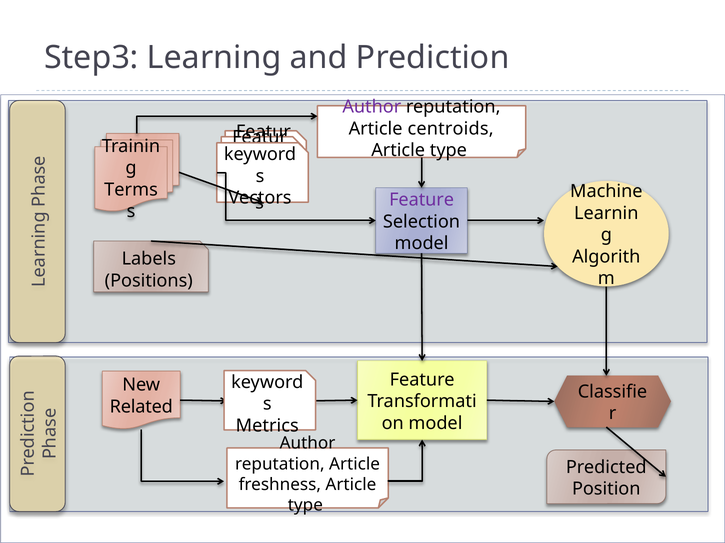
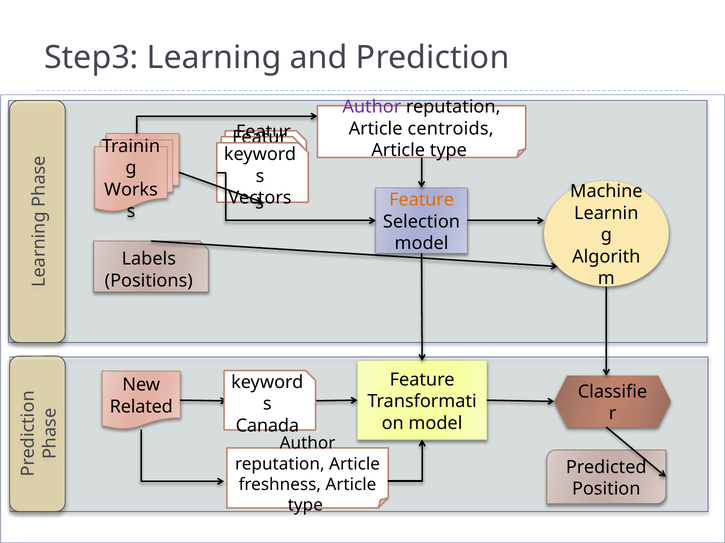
Terms: Terms -> Works
Feature at (422, 200) colour: purple -> orange
Metrics: Metrics -> Canada
